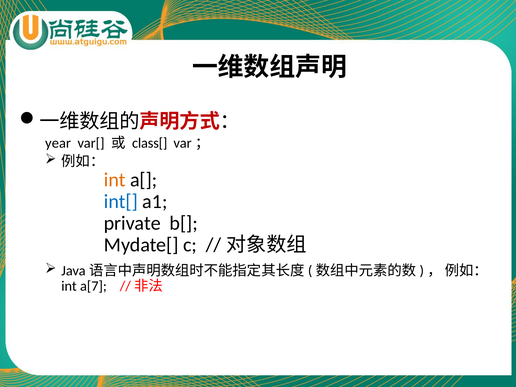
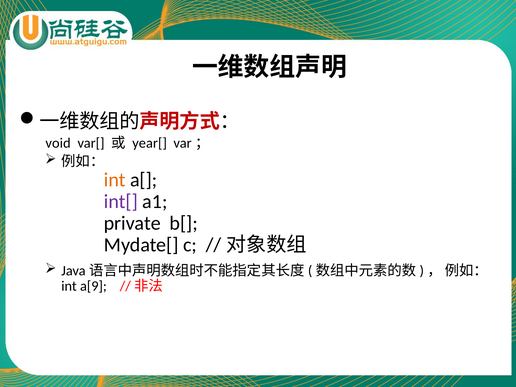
year: year -> void
class[: class[ -> year[
int[ colour: blue -> purple
a[7: a[7 -> a[9
